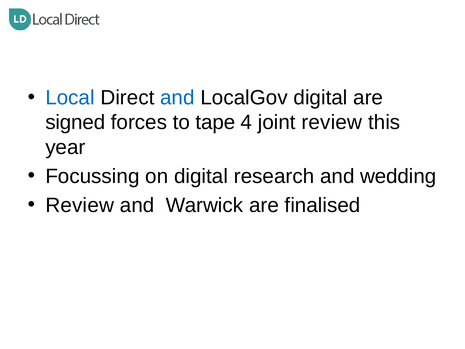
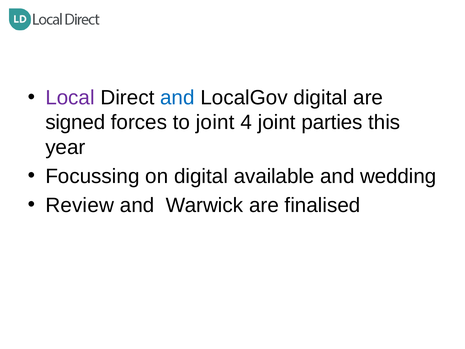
Local colour: blue -> purple
to tape: tape -> joint
joint review: review -> parties
research: research -> available
